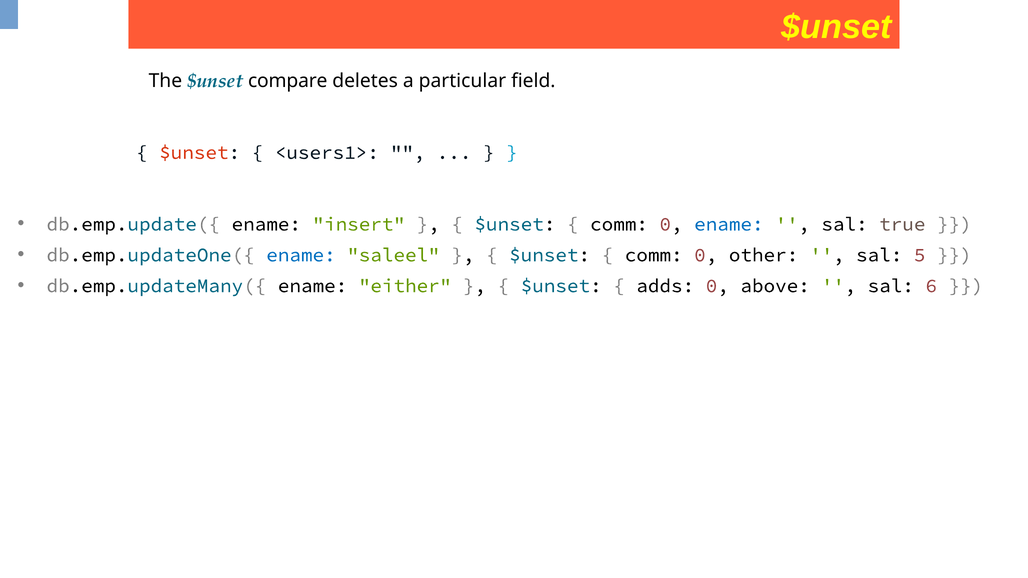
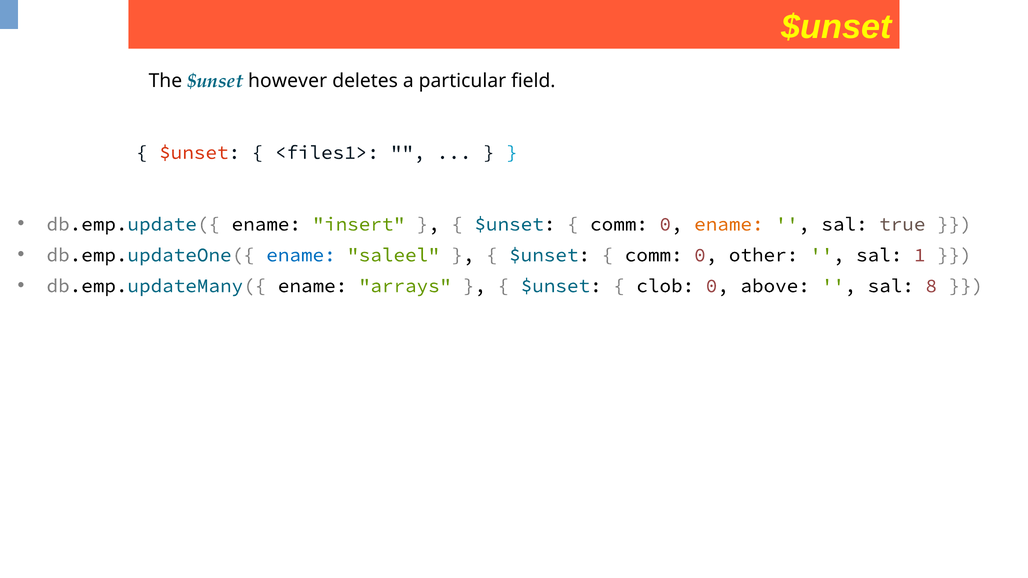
compare: compare -> however
<users1>: <users1> -> <files1>
ename at (729, 224) colour: blue -> orange
5: 5 -> 1
either: either -> arrays
adds: adds -> clob
6: 6 -> 8
